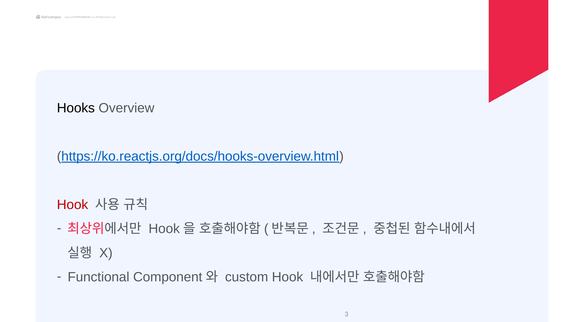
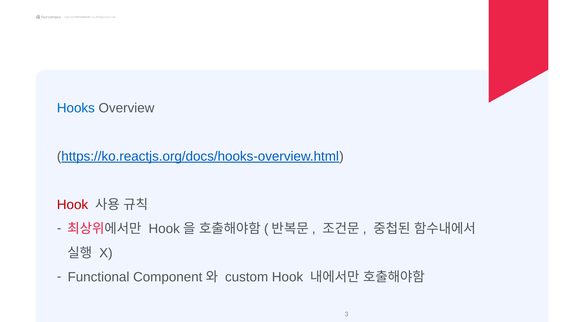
Hooks colour: black -> blue
